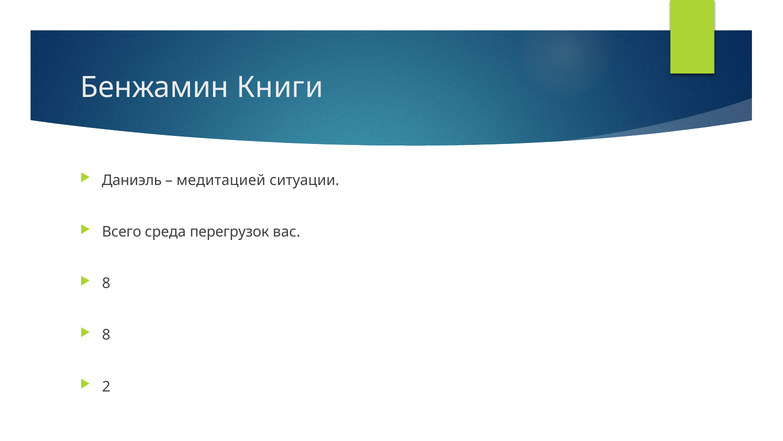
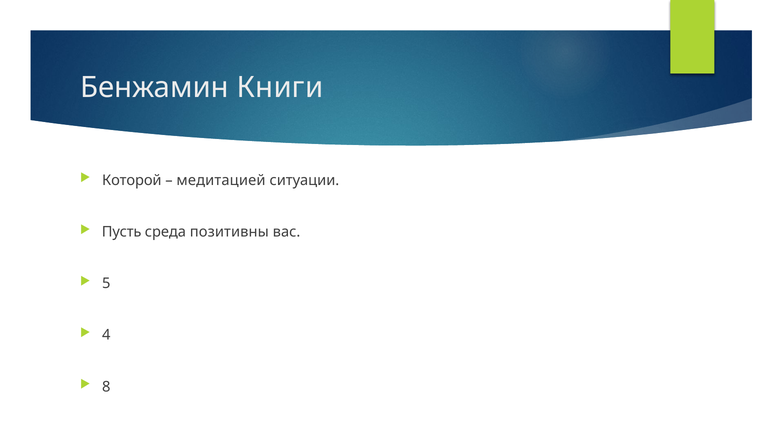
Даниэль: Даниэль -> Которой
Всего: Всего -> Пусть
перегрузок: перегрузок -> позитивны
8 at (106, 283): 8 -> 5
8 at (106, 335): 8 -> 4
2: 2 -> 8
